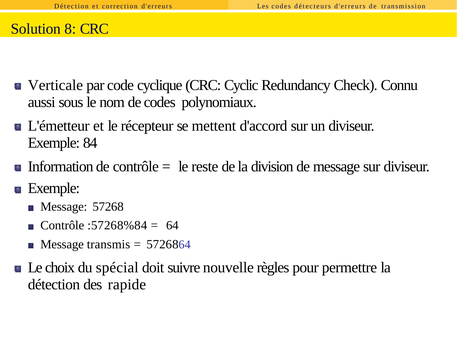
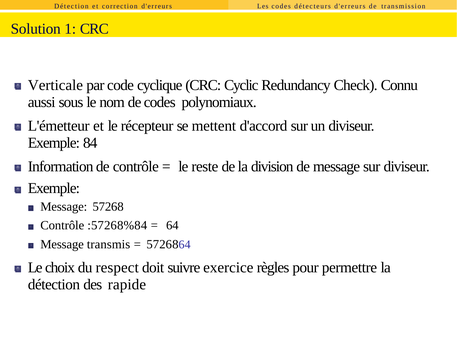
8: 8 -> 1
spécial: spécial -> respect
nouvelle: nouvelle -> exercice
